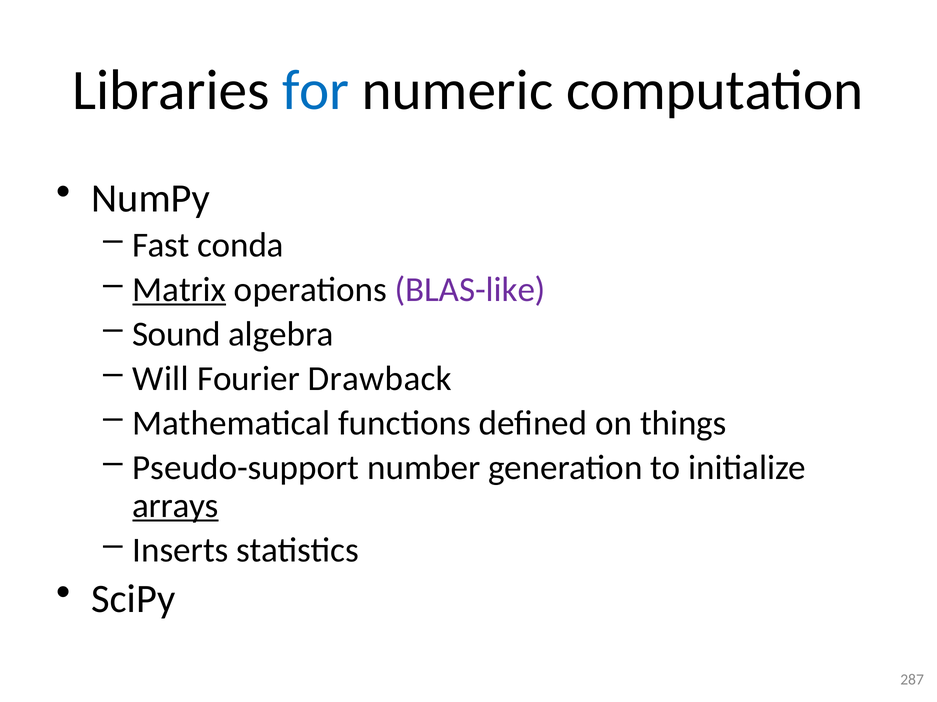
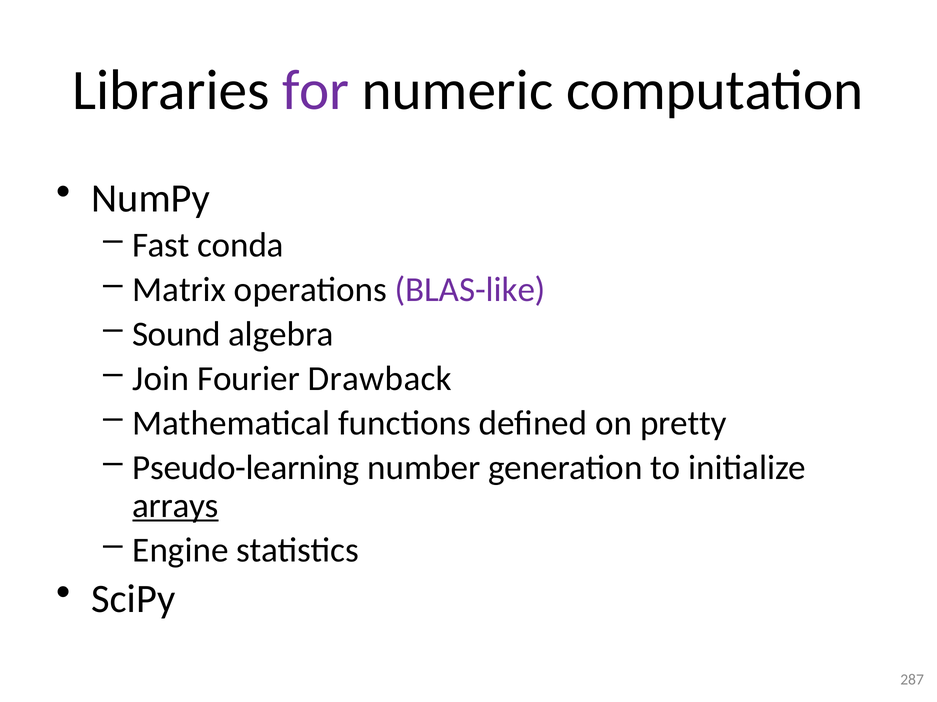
for colour: blue -> purple
Matrix underline: present -> none
Will: Will -> Join
things: things -> pretty
Pseudo-support: Pseudo-support -> Pseudo-learning
Inserts: Inserts -> Engine
